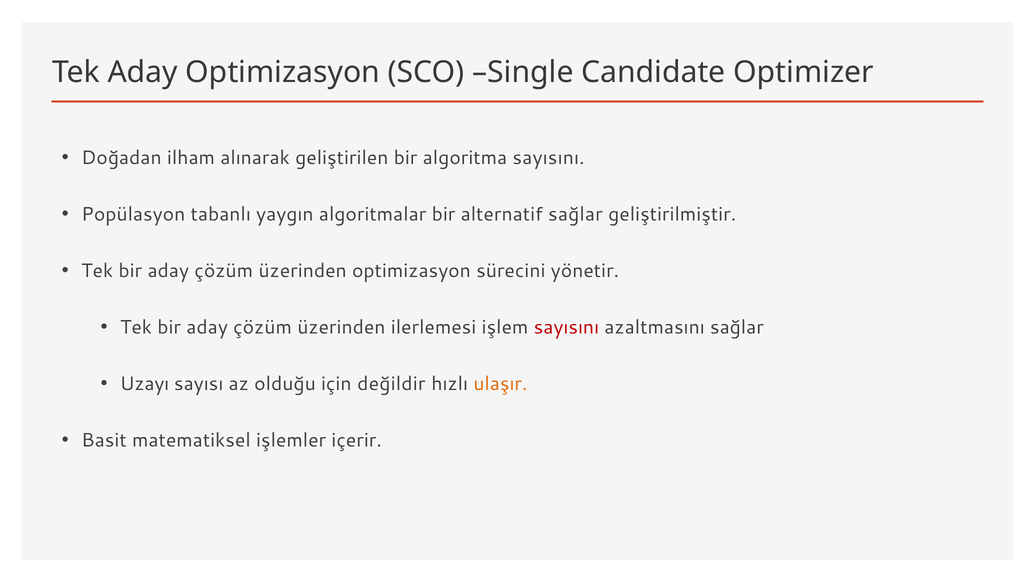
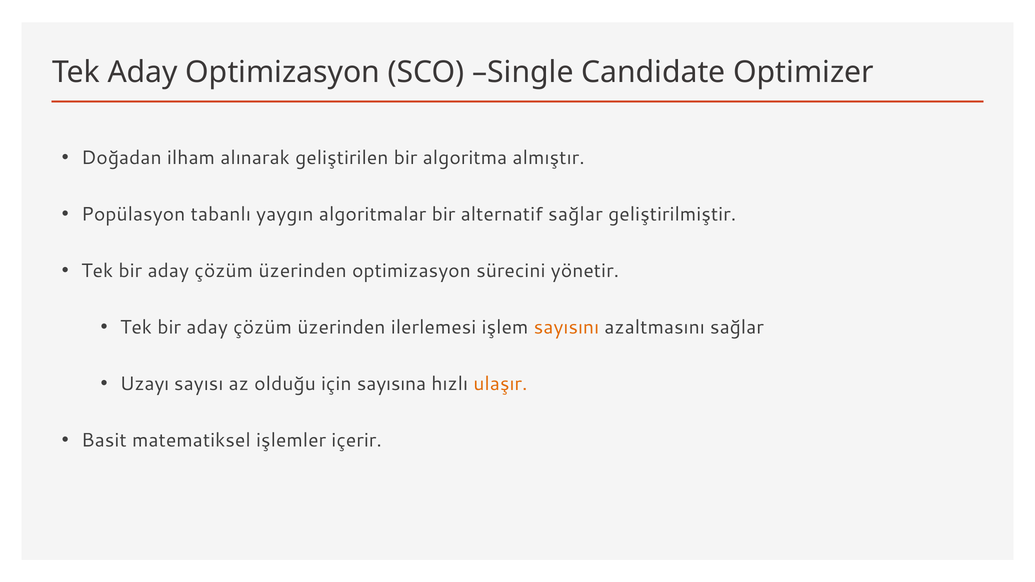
algoritma sayısını: sayısını -> almıştır
sayısını at (566, 327) colour: red -> orange
değildir: değildir -> sayısına
